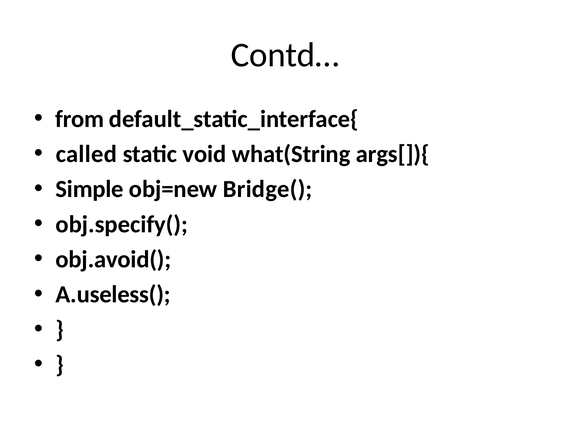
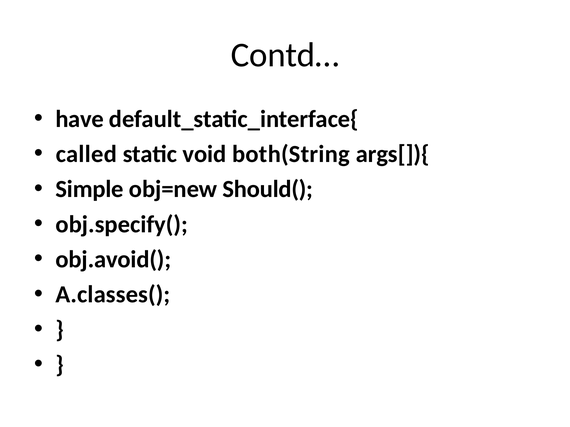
from: from -> have
what(String: what(String -> both(String
Bridge(: Bridge( -> Should(
A.useless(: A.useless( -> A.classes(
